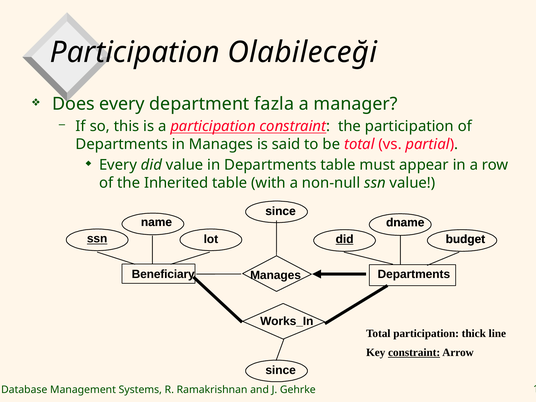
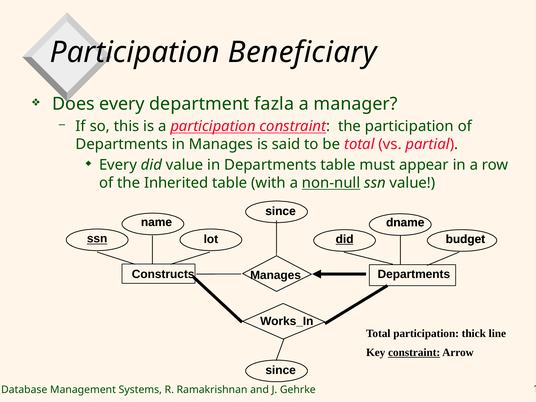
Olabileceği: Olabileceği -> Beneficiary
non-null underline: none -> present
Beneficiary: Beneficiary -> Constructs
